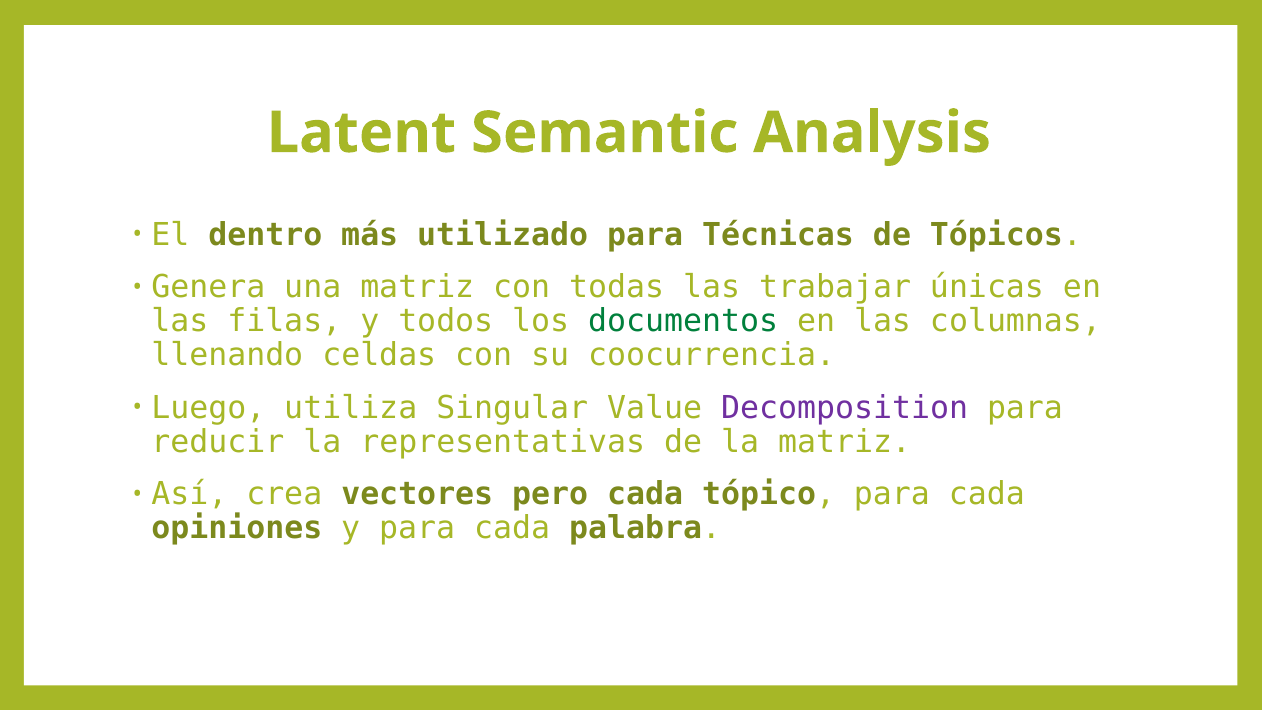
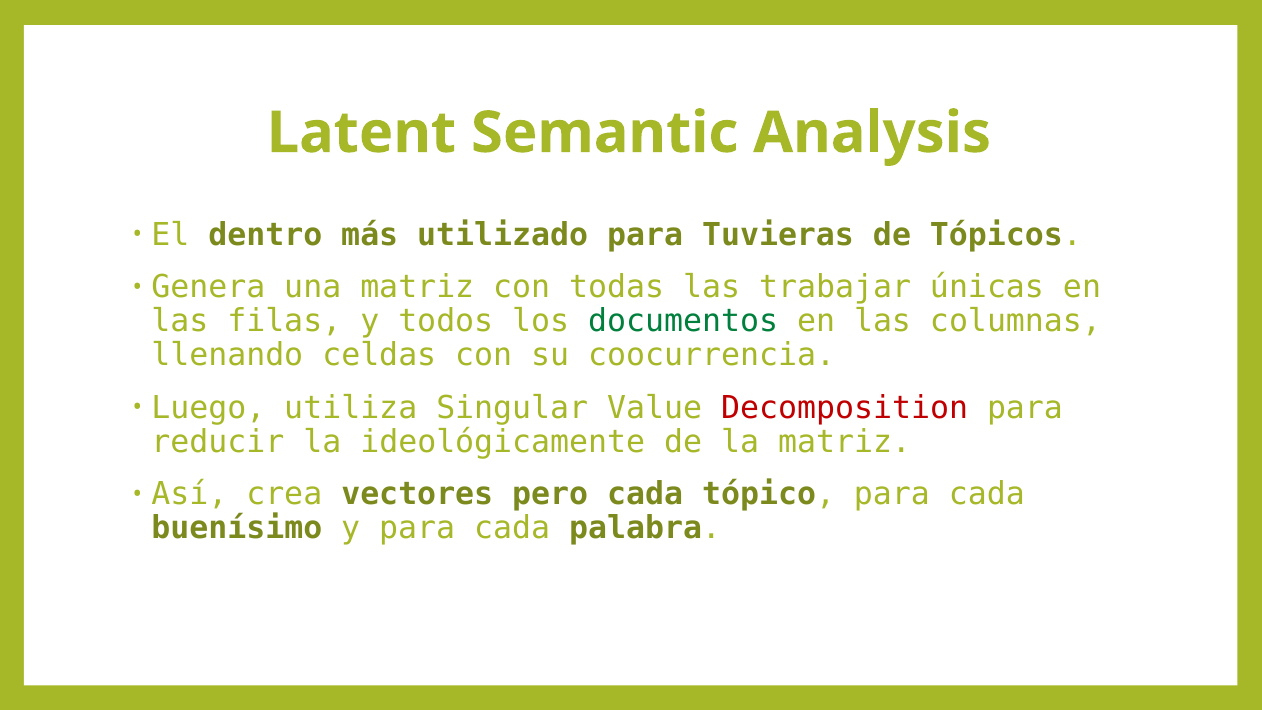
Técnicas: Técnicas -> Tuvieras
Decomposition colour: purple -> red
representativas: representativas -> ideológicamente
opiniones: opiniones -> buenísimo
